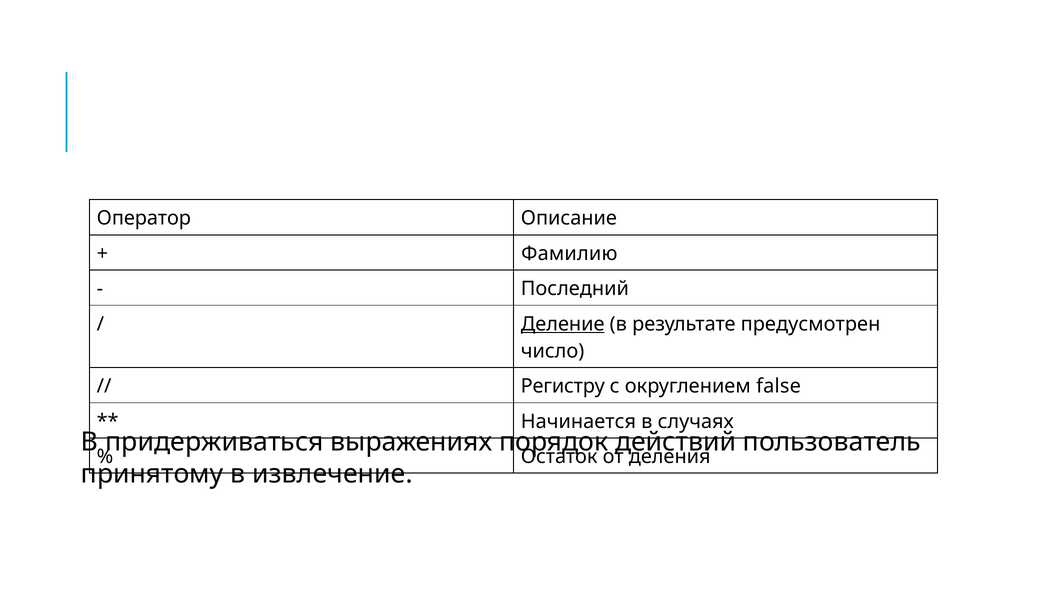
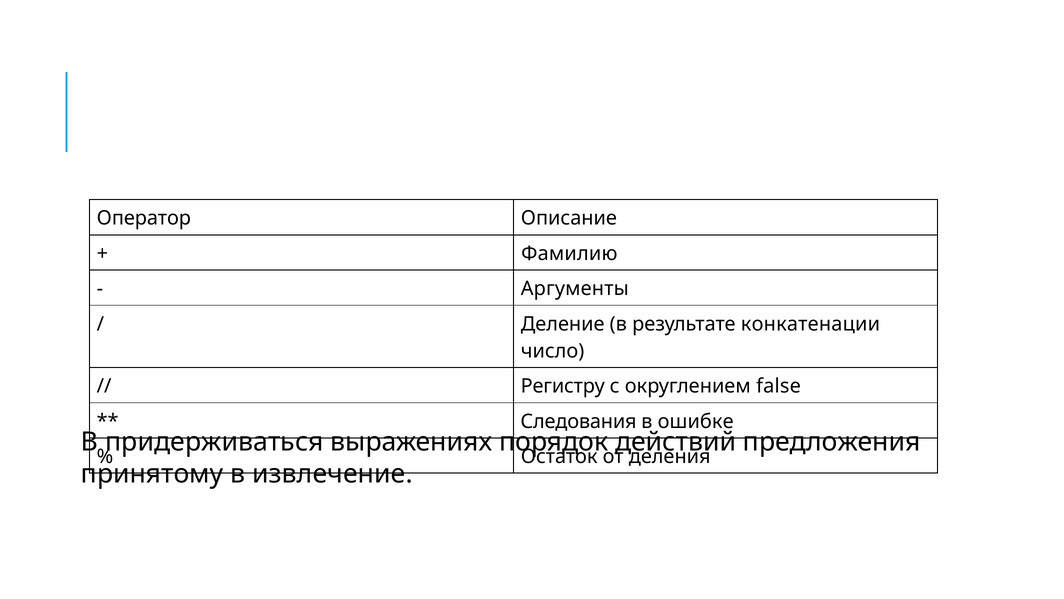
Последний: Последний -> Аргументы
Деление underline: present -> none
предусмотрен: предусмотрен -> конкатенации
Начинается: Начинается -> Следования
случаях: случаях -> ошибке
пользователь: пользователь -> предложения
